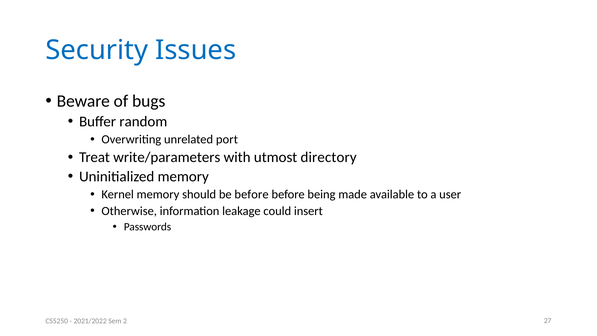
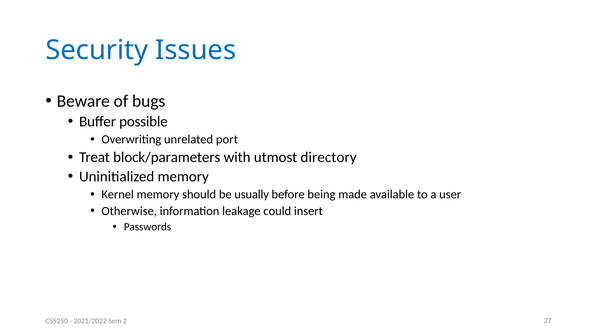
random: random -> possible
write/parameters: write/parameters -> block/parameters
be before: before -> usually
